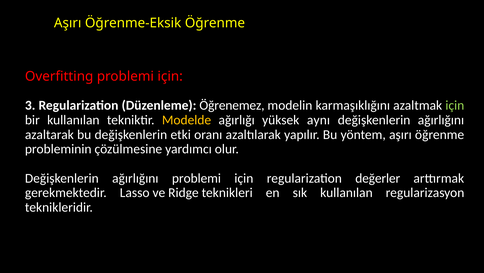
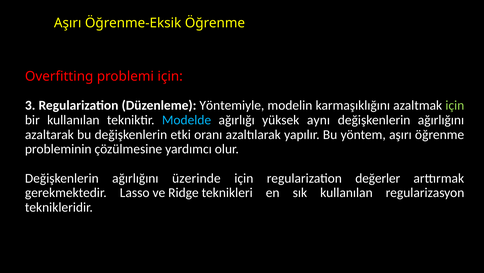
Öğrenemez: Öğrenemez -> Yöntemiyle
Modelde colour: yellow -> light blue
ağırlığını problemi: problemi -> üzerinde
